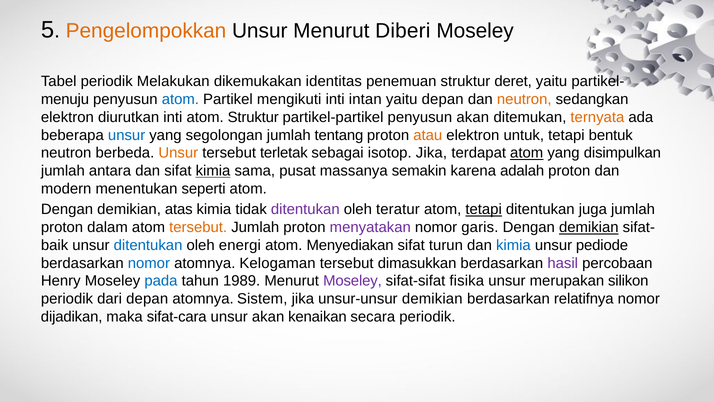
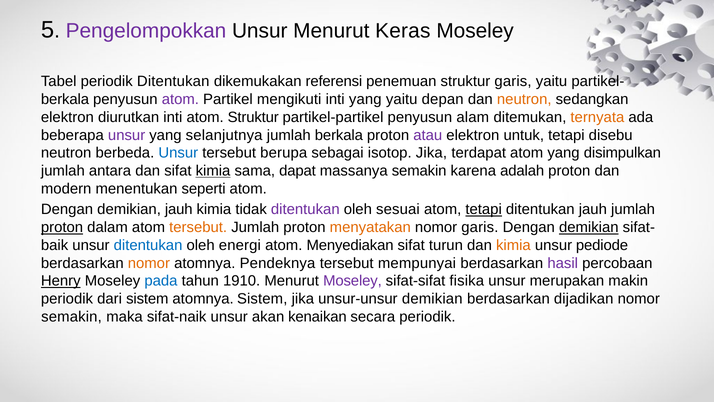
Pengelompokkan colour: orange -> purple
Diberi: Diberi -> Keras
periodik Melakukan: Melakukan -> Ditentukan
identitas: identitas -> referensi
struktur deret: deret -> garis
menuju at (65, 99): menuju -> berkala
atom at (180, 99) colour: blue -> purple
inti intan: intan -> yang
penyusun akan: akan -> alam
unsur at (127, 135) colour: blue -> purple
segolongan: segolongan -> selanjutnya
jumlah tentang: tentang -> berkala
atau colour: orange -> purple
bentuk: bentuk -> disebu
Unsur at (178, 153) colour: orange -> blue
terletak: terletak -> berupa
atom at (527, 153) underline: present -> none
pusat: pusat -> dapat
demikian atas: atas -> jauh
teratur: teratur -> sesuai
ditentukan juga: juga -> jauh
proton at (62, 227) underline: none -> present
menyatakan colour: purple -> orange
kimia at (513, 245) colour: blue -> orange
nomor at (149, 263) colour: blue -> orange
Kelogaman: Kelogaman -> Pendeknya
dimasukkan: dimasukkan -> mempunyai
Henry underline: none -> present
1989: 1989 -> 1910
silikon: silikon -> makin
dari depan: depan -> sistem
relatifnya: relatifnya -> dijadikan
dijadikan at (72, 317): dijadikan -> semakin
sifat-cara: sifat-cara -> sifat-naik
